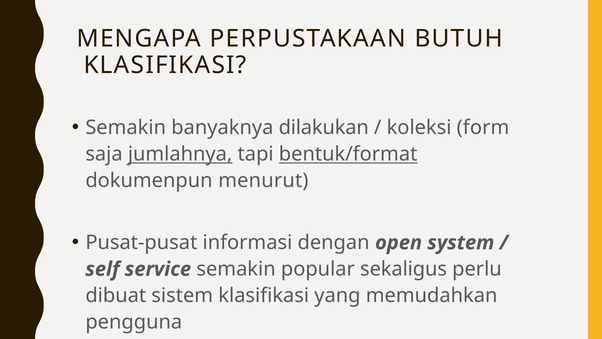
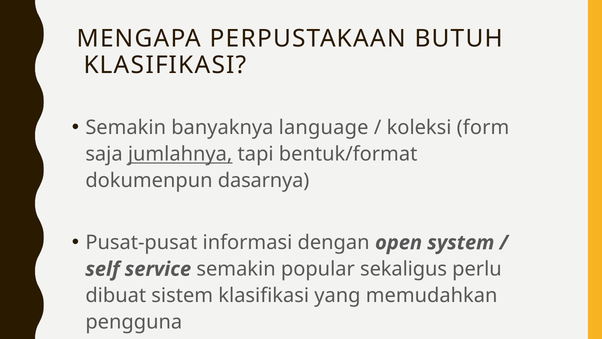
dilakukan: dilakukan -> language
bentuk/format underline: present -> none
menurut: menurut -> dasarnya
